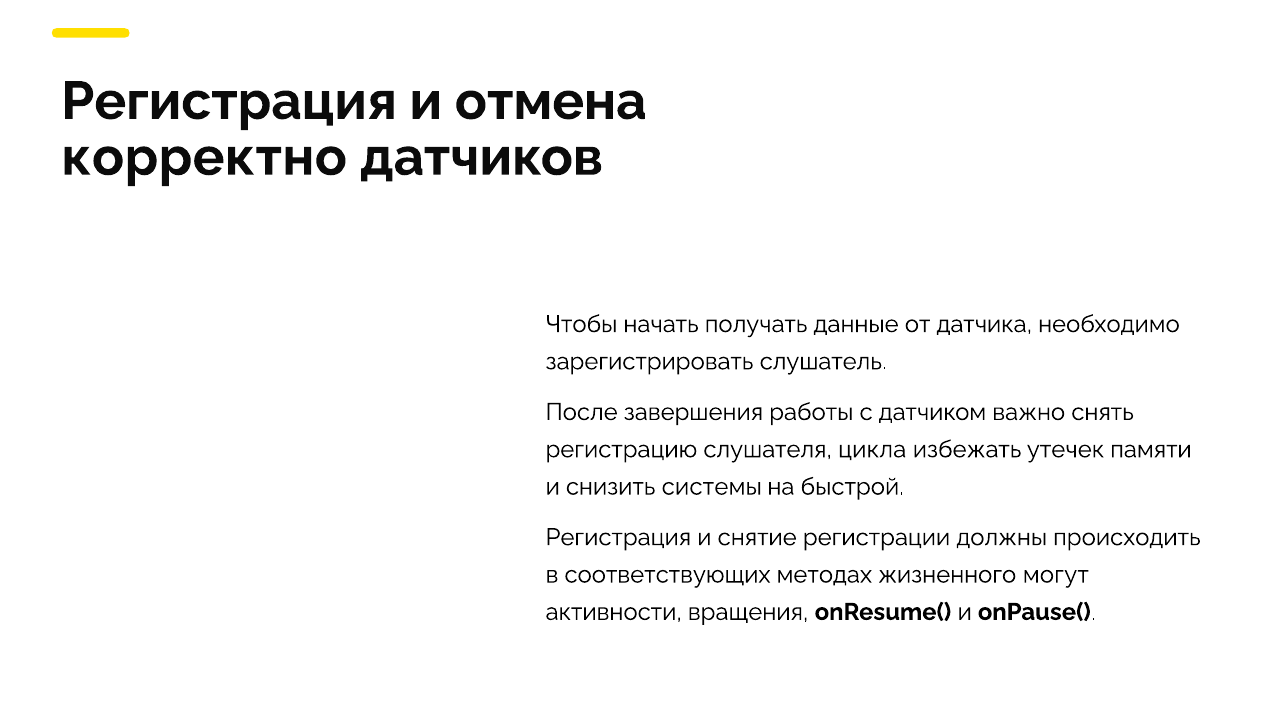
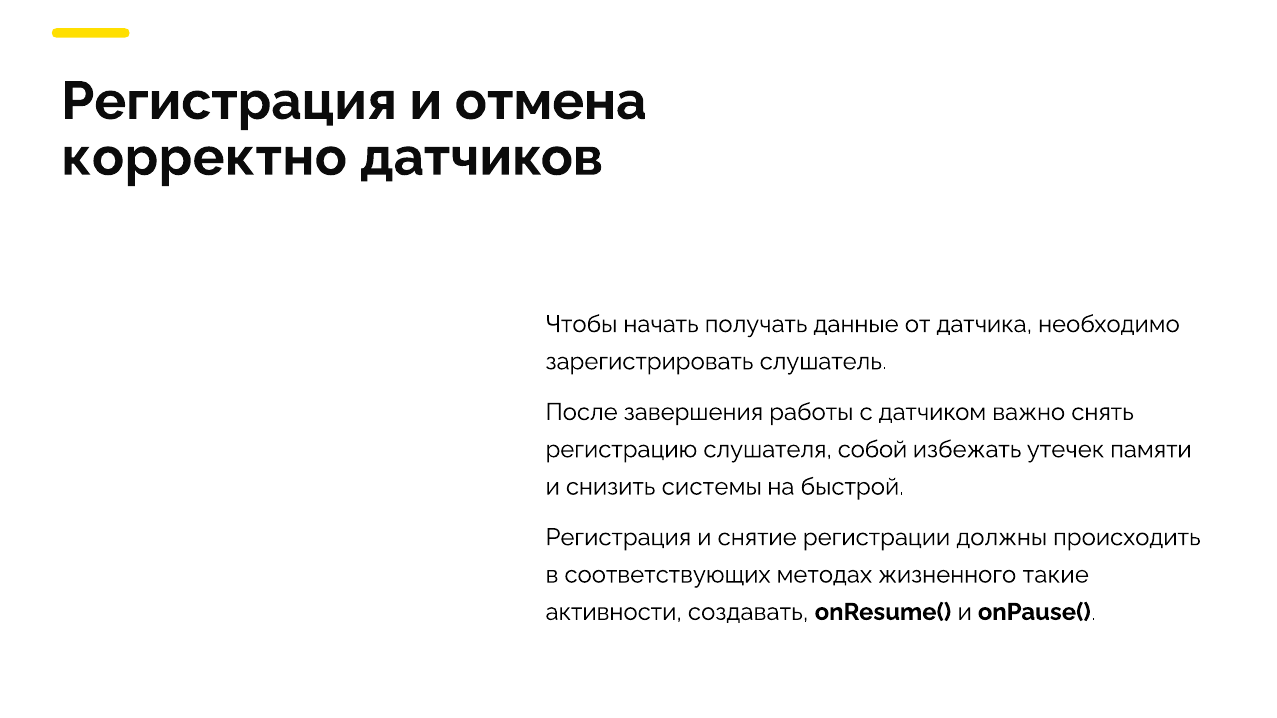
цикла: цикла -> собой
могут: могут -> такие
вращения: вращения -> создавать
